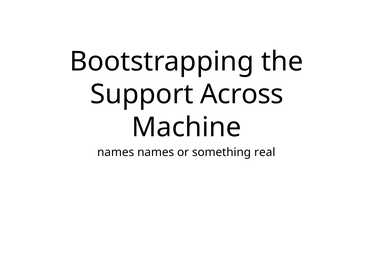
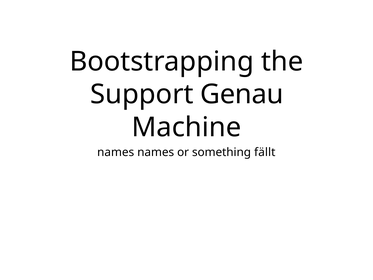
Across: Across -> Genau
real: real -> fällt
